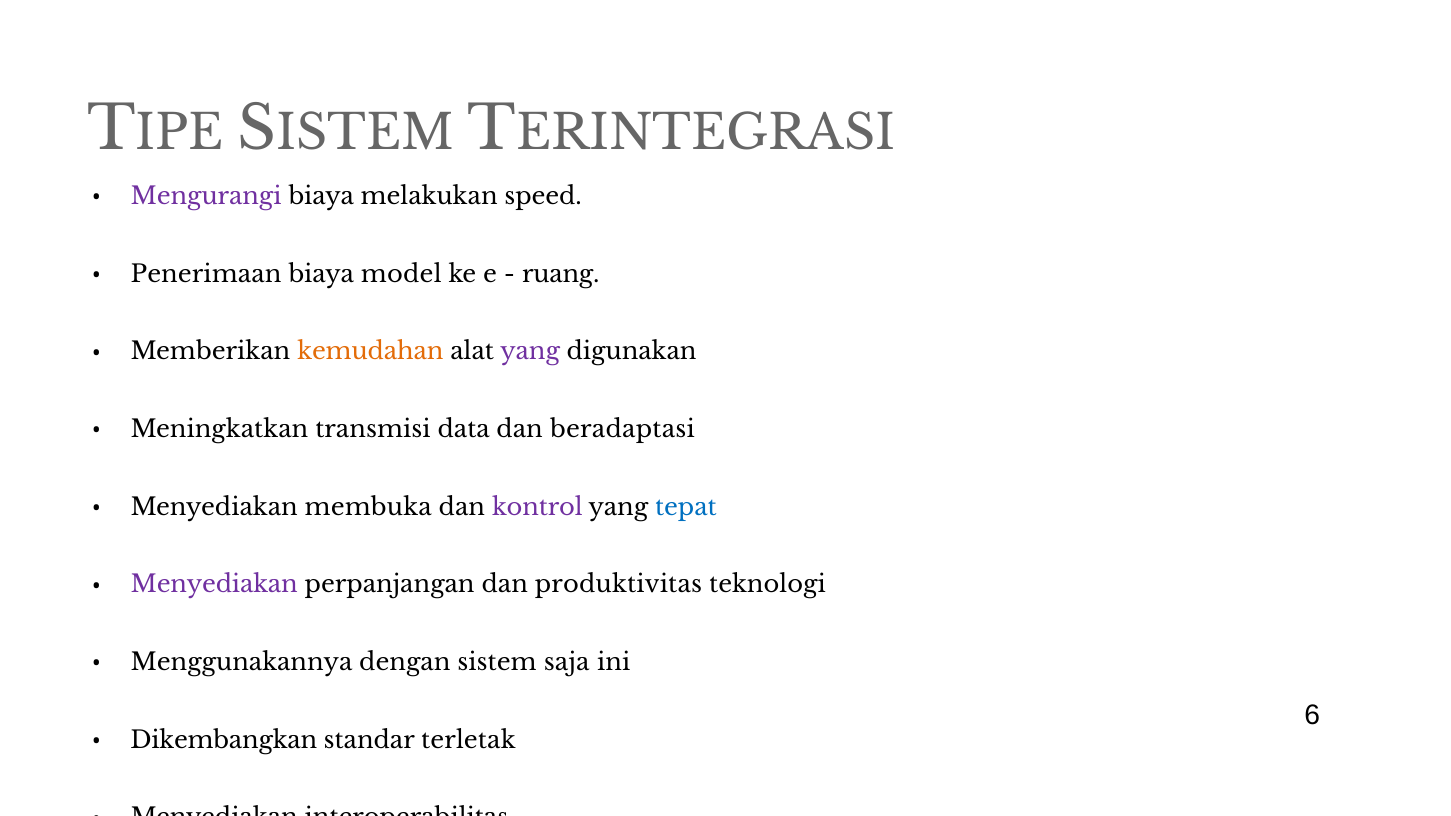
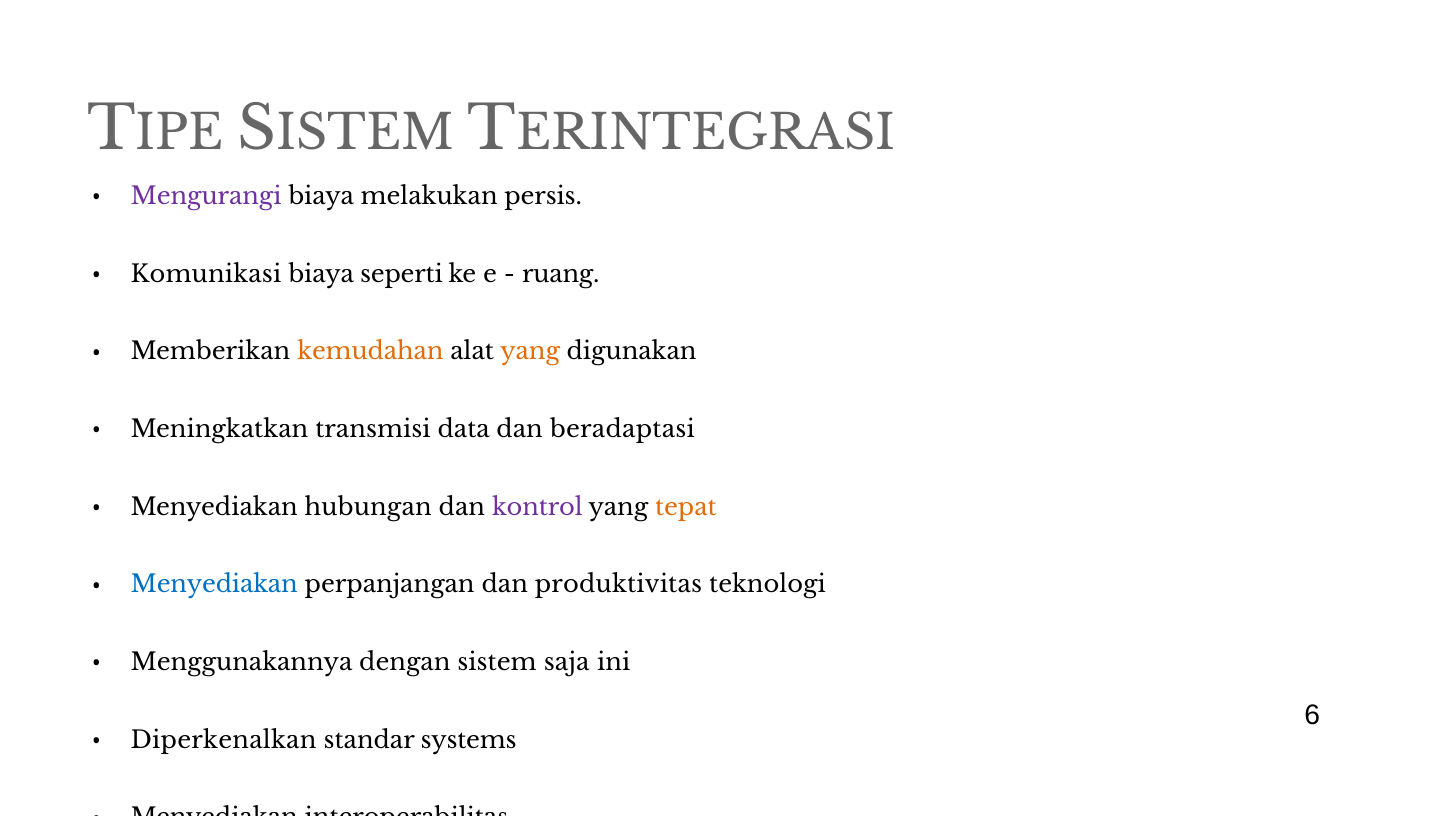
speed: speed -> persis
Penerimaan: Penerimaan -> Komunikasi
model: model -> seperti
yang at (530, 352) colour: purple -> orange
membuka: membuka -> hubungan
tepat colour: blue -> orange
Menyediakan at (214, 585) colour: purple -> blue
Dikembangkan: Dikembangkan -> Diperkenalkan
terletak: terletak -> systems
